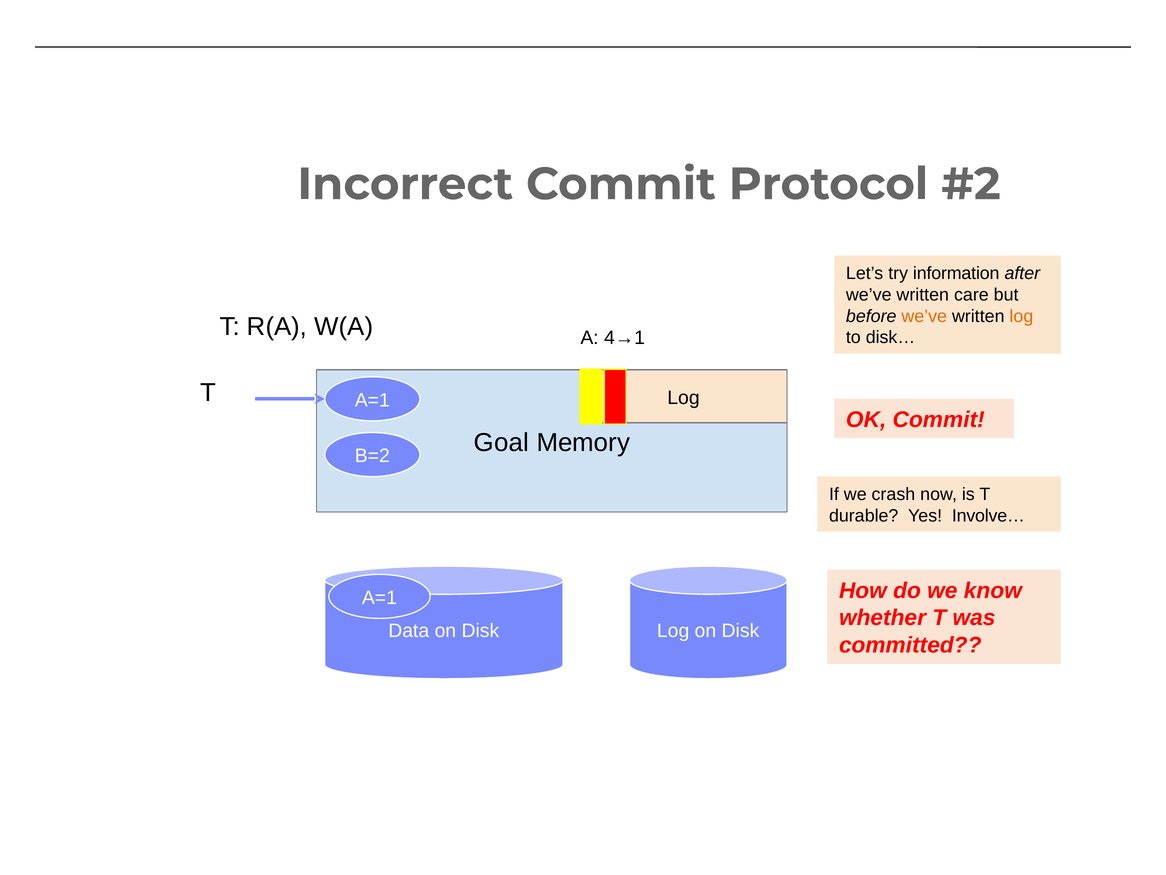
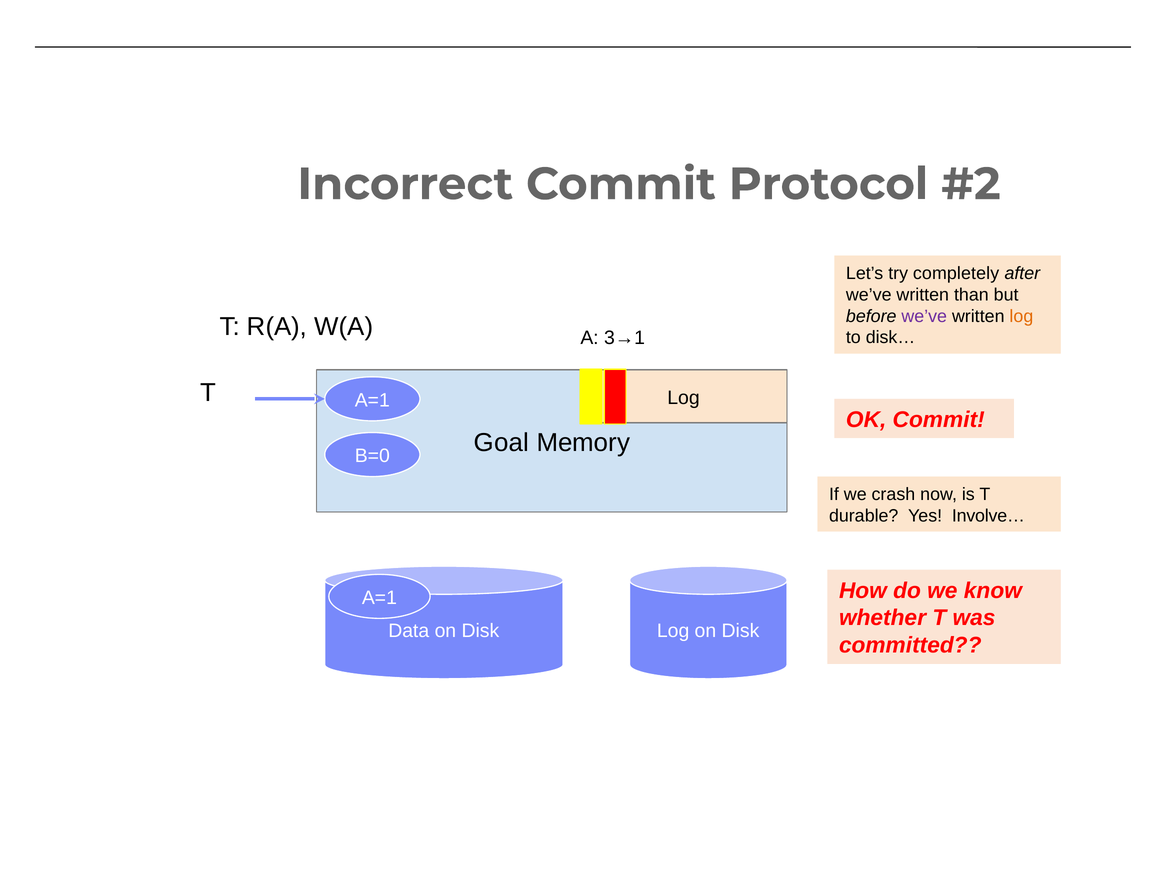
information: information -> completely
care: care -> than
we’ve at (924, 316) colour: orange -> purple
4→1: 4→1 -> 3→1
B=2: B=2 -> B=0
